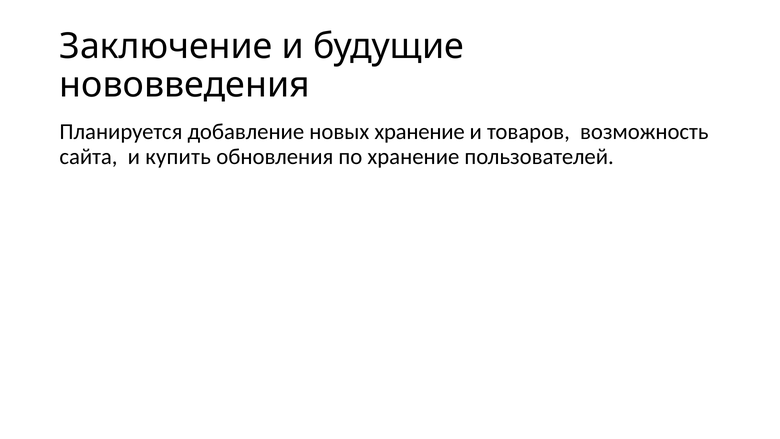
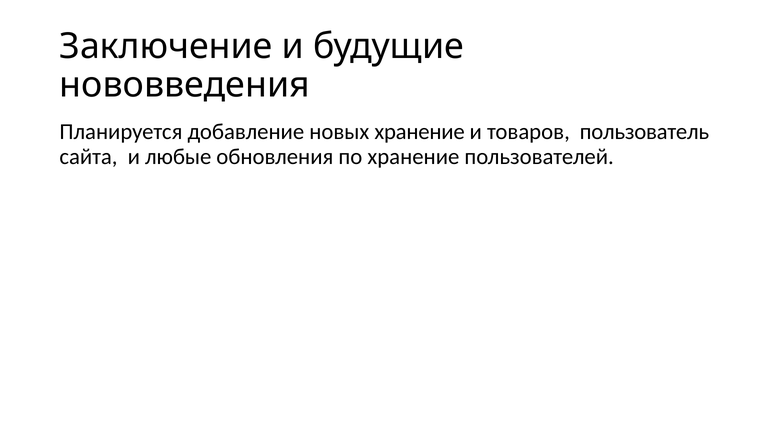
возможность: возможность -> пользователь
купить: купить -> любые
